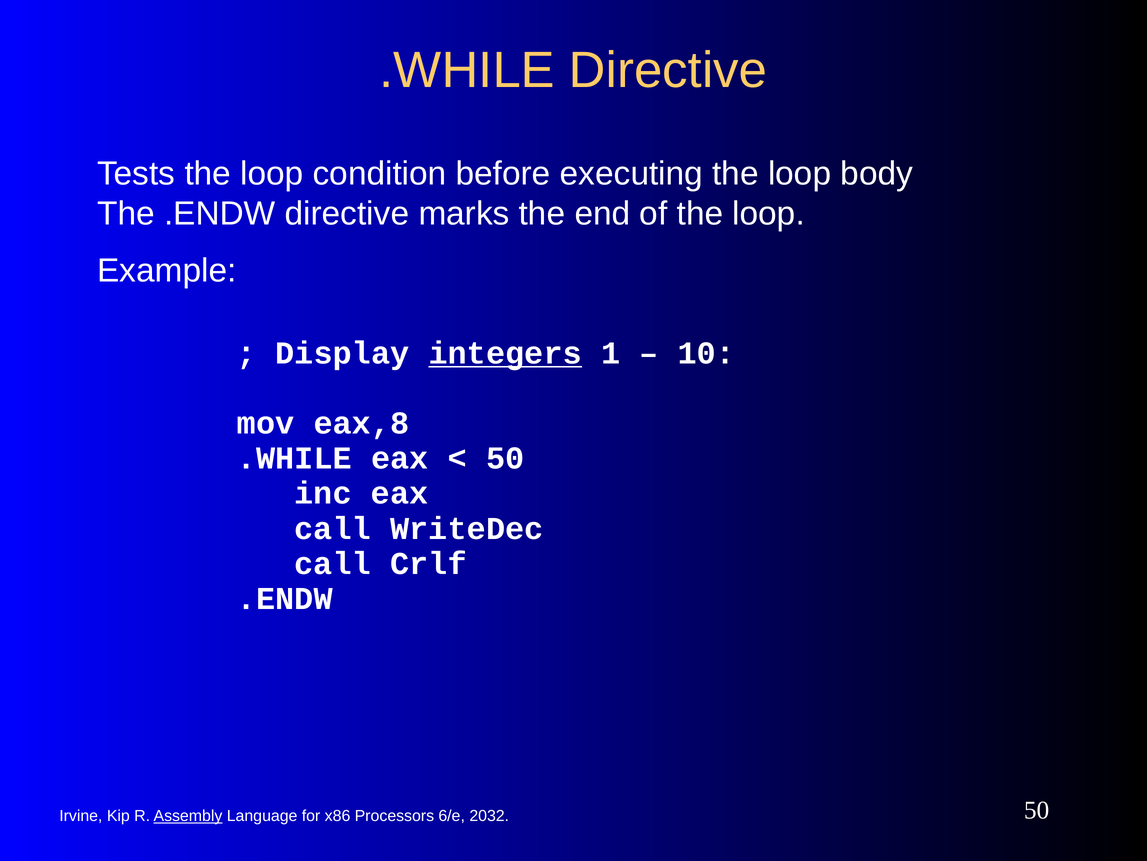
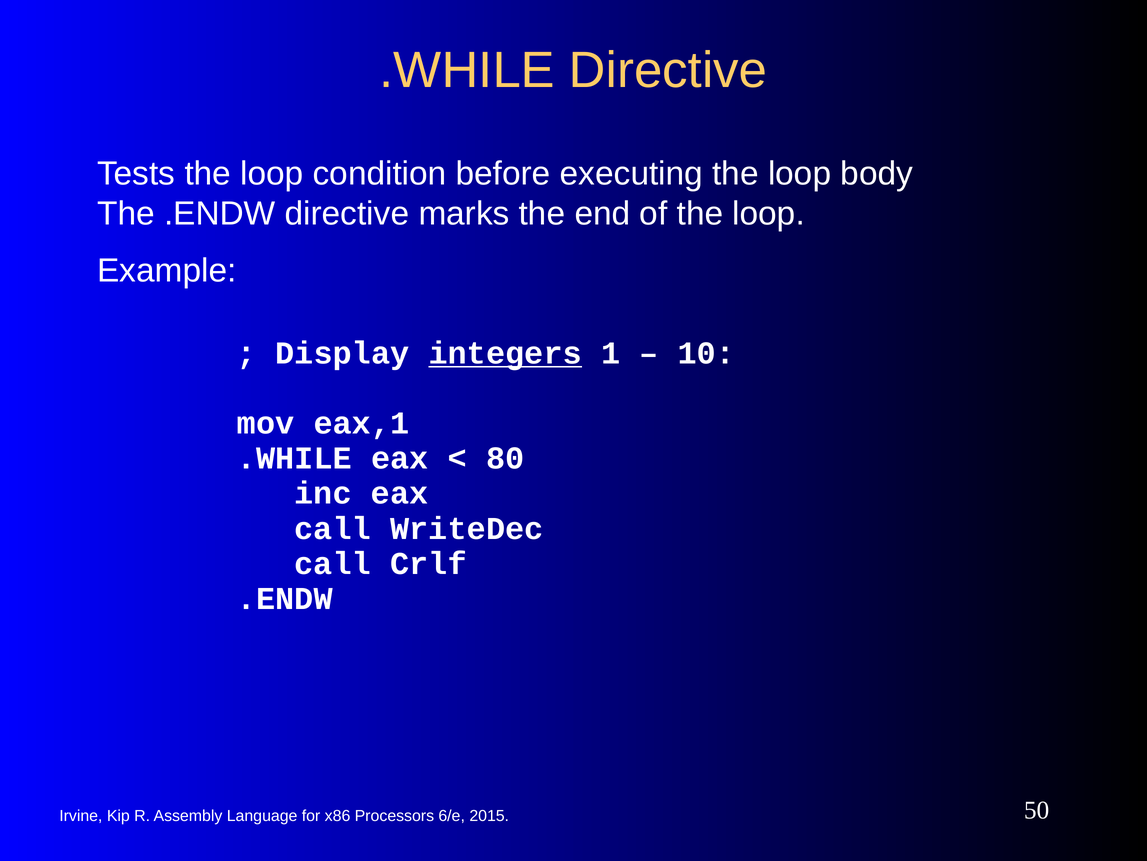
eax,8: eax,8 -> eax,1
50 at (505, 458): 50 -> 80
Assembly underline: present -> none
2032: 2032 -> 2015
